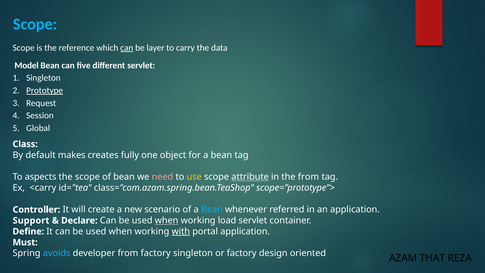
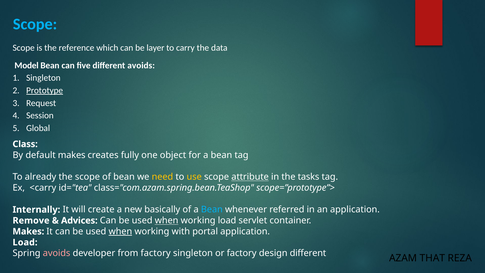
can at (127, 48) underline: present -> none
different servlet: servlet -> avoids
aspects: aspects -> already
need colour: pink -> yellow
the from: from -> tasks
Controller: Controller -> Internally
scenario: scenario -> basically
Support: Support -> Remove
Declare: Declare -> Advices
Define at (28, 231): Define -> Makes
when at (120, 231) underline: none -> present
with underline: present -> none
Must at (25, 242): Must -> Load
avoids at (57, 253) colour: light blue -> pink
design oriented: oriented -> different
